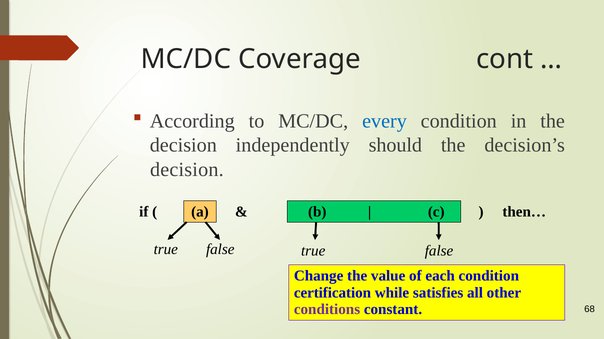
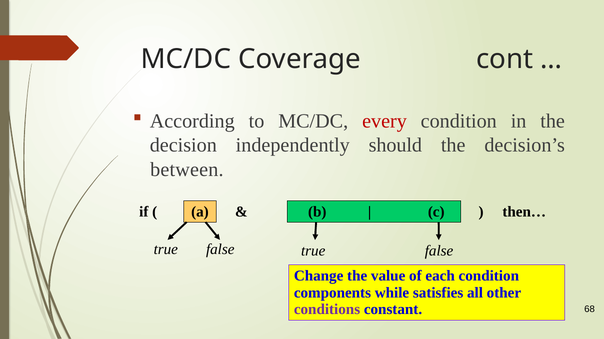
every colour: blue -> red
decision at (187, 170): decision -> between
certification: certification -> components
